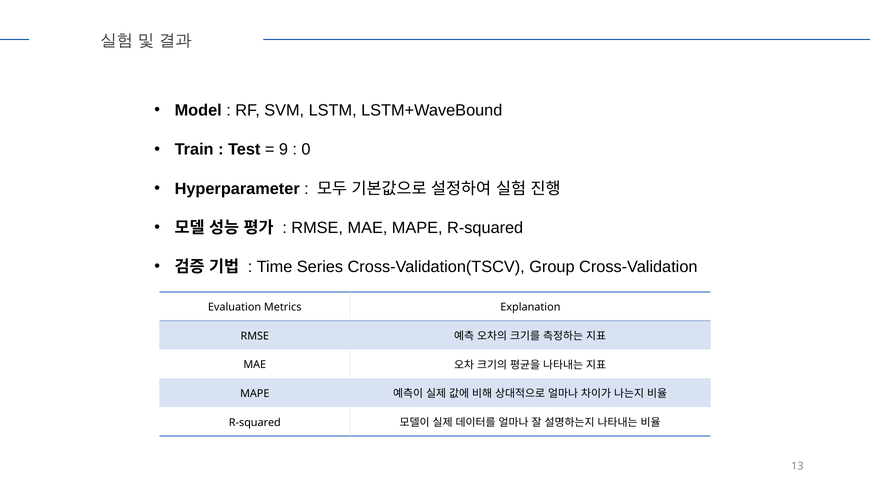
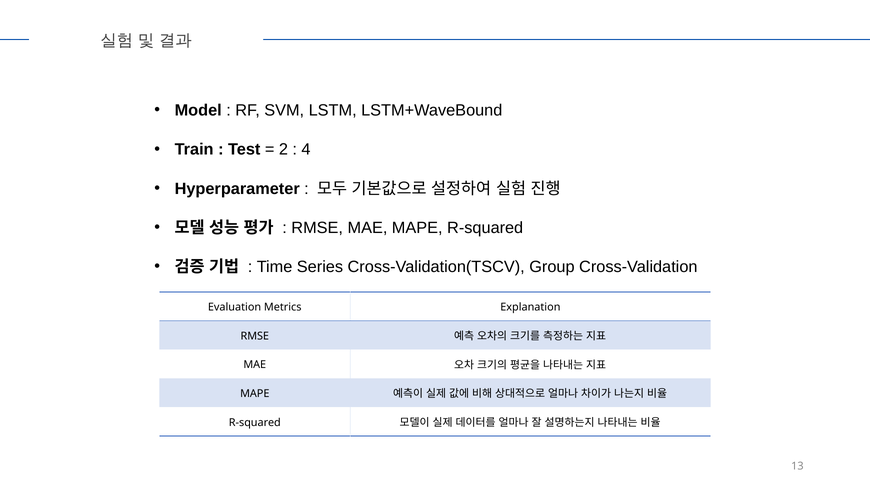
9: 9 -> 2
0: 0 -> 4
